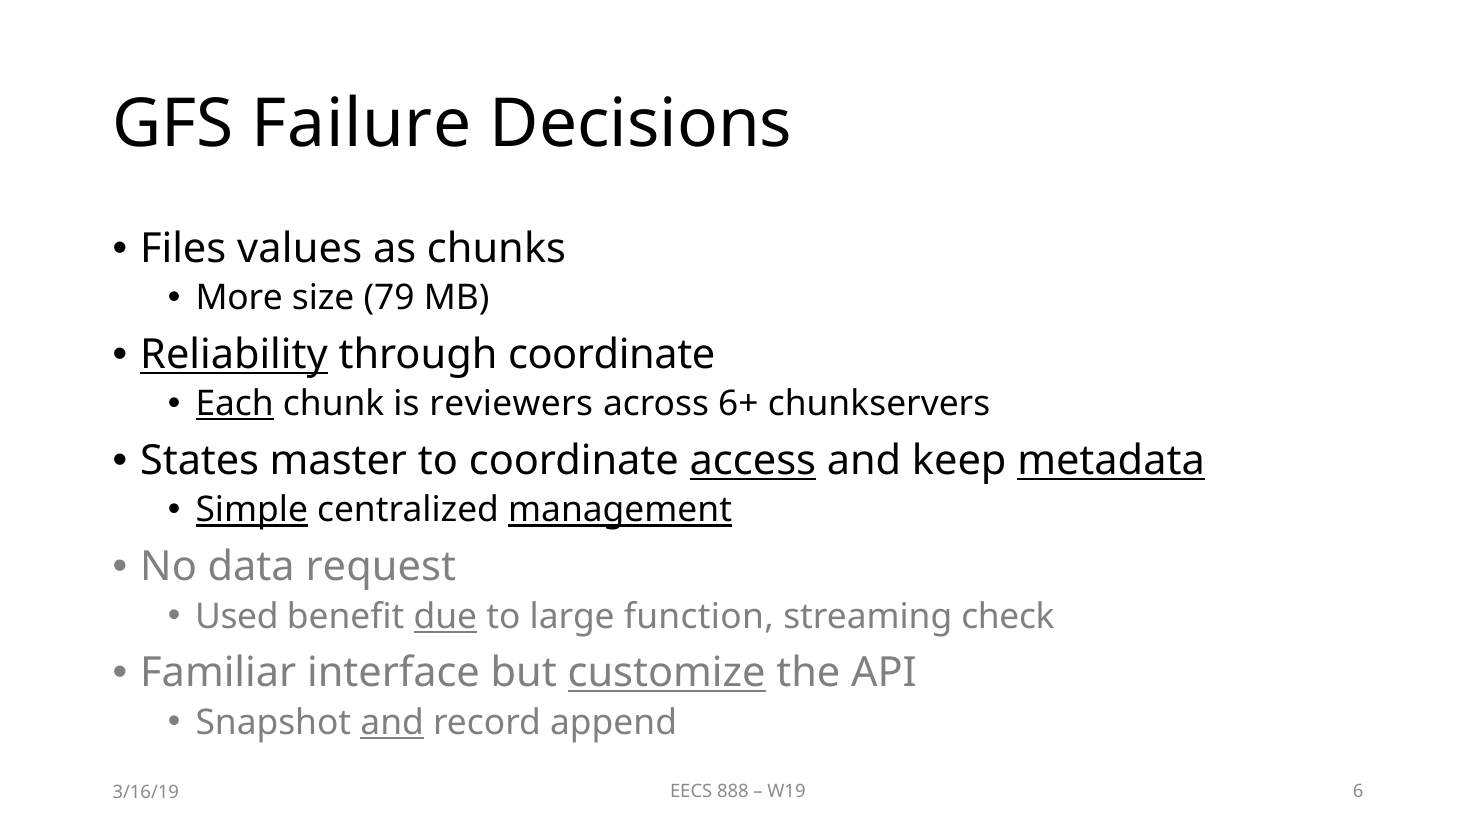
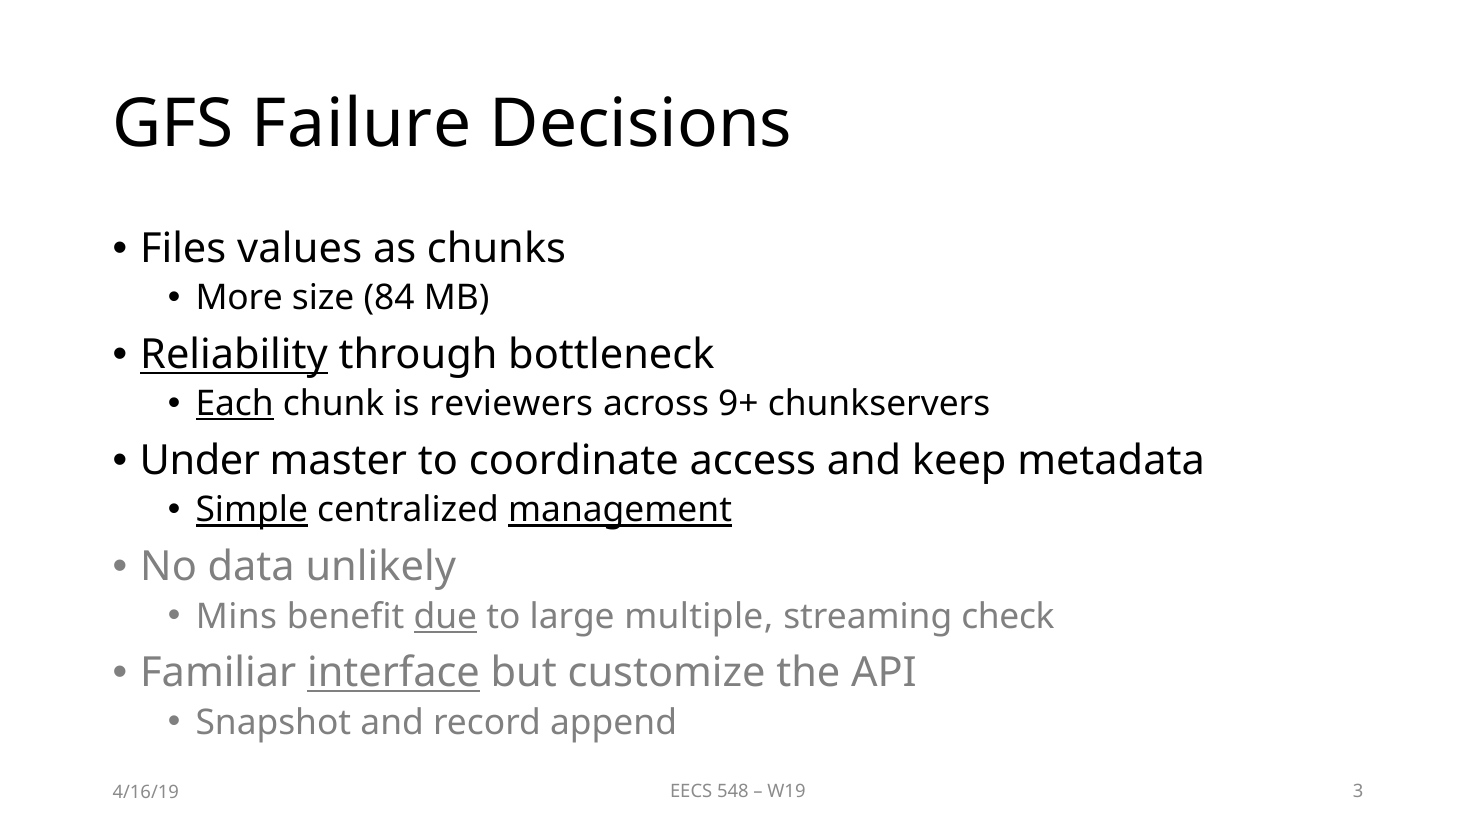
79: 79 -> 84
through coordinate: coordinate -> bottleneck
6+: 6+ -> 9+
States: States -> Under
access underline: present -> none
metadata underline: present -> none
request: request -> unlikely
Used: Used -> Mins
function: function -> multiple
interface underline: none -> present
customize underline: present -> none
and at (392, 723) underline: present -> none
888: 888 -> 548
6: 6 -> 3
3/16/19: 3/16/19 -> 4/16/19
